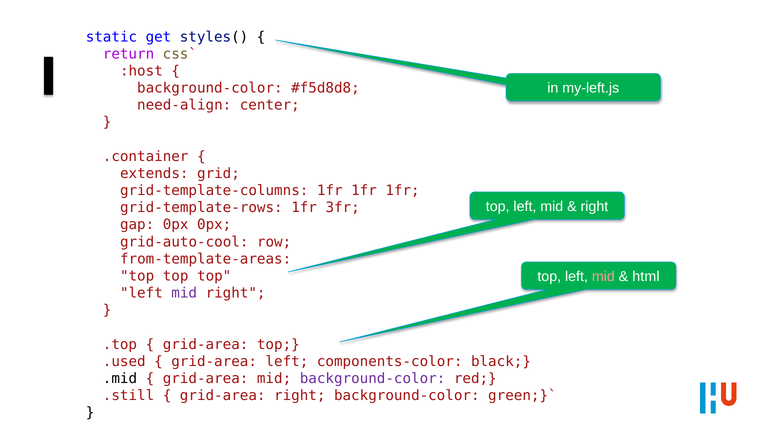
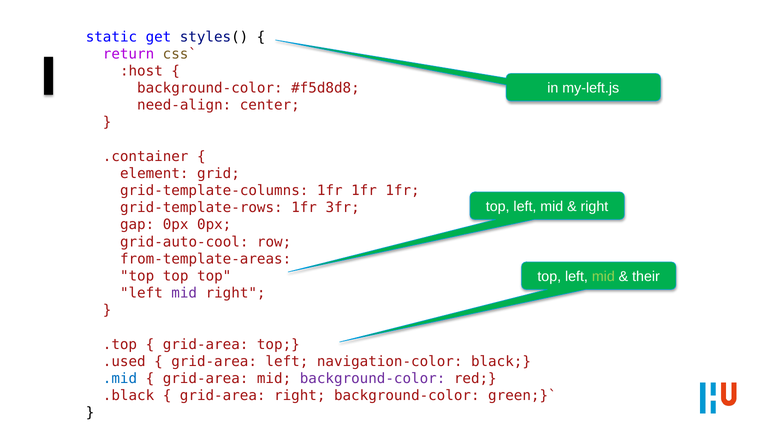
extends: extends -> element
mid at (603, 277) colour: pink -> light green
html: html -> their
components-color: components-color -> navigation-color
.mid colour: black -> blue
.still: .still -> .black
